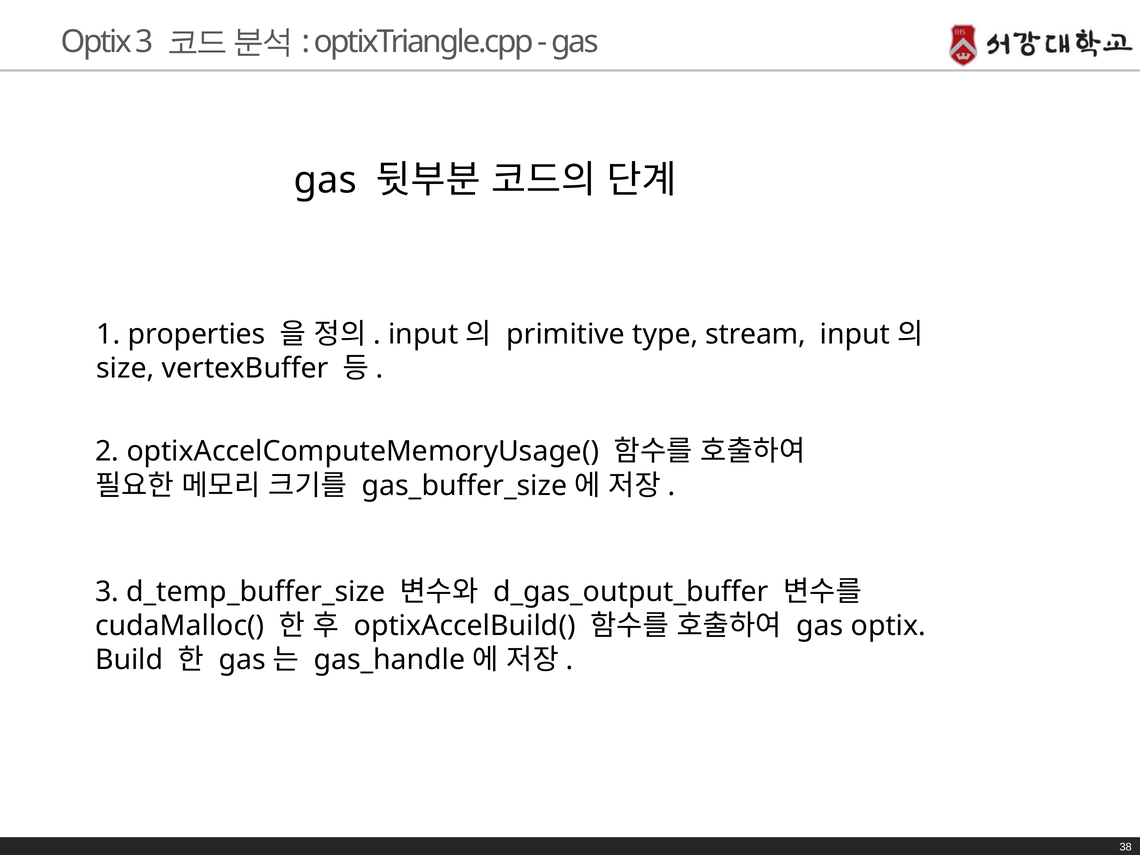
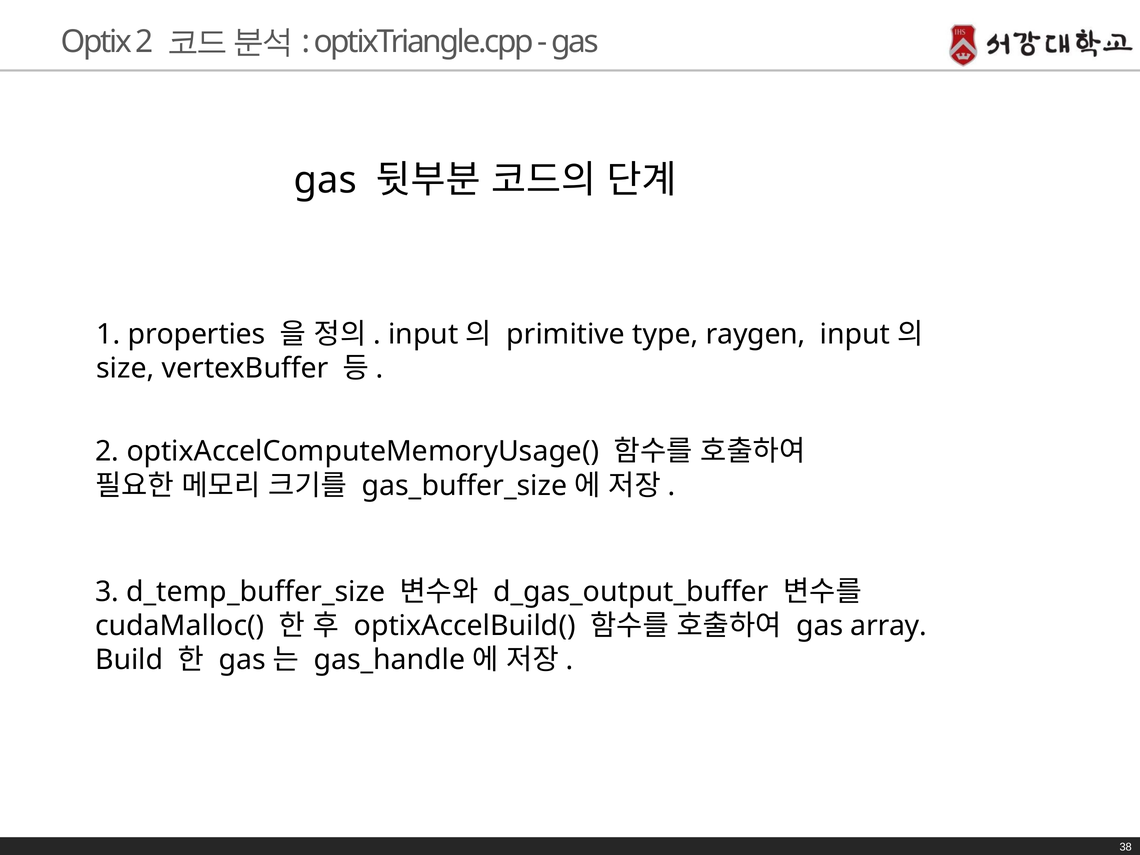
Optix 3: 3 -> 2
stream: stream -> raygen
gas optix: optix -> array
